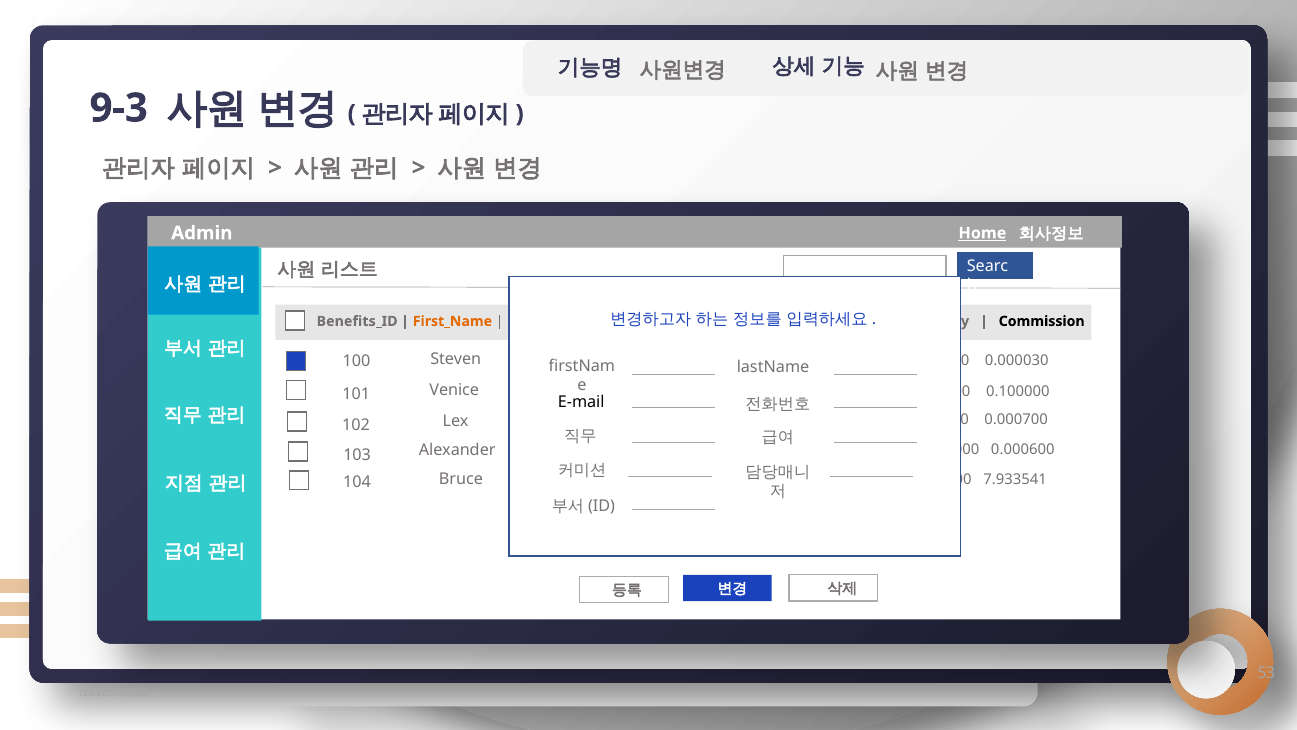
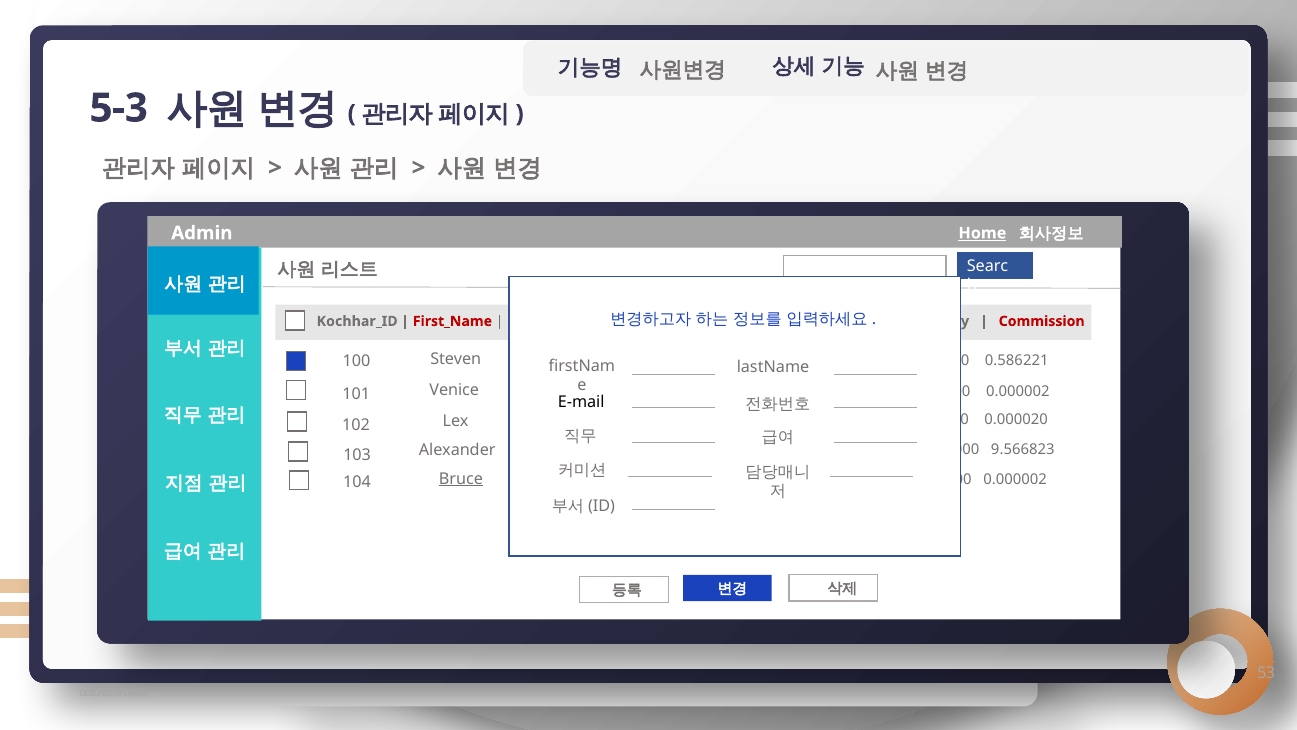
9-3: 9-3 -> 5-3
Benefits_ID: Benefits_ID -> Kochhar_ID
First_Name colour: orange -> red
Commission colour: black -> red
0.000030: 0.000030 -> 0.586221
0.100000 at (1018, 391): 0.100000 -> 0.000002
0.000700: 0.000700 -> 0.000020
0.000600: 0.000600 -> 9.566823
Bruce underline: none -> present
7.933541 at (1015, 480): 7.933541 -> 0.000002
